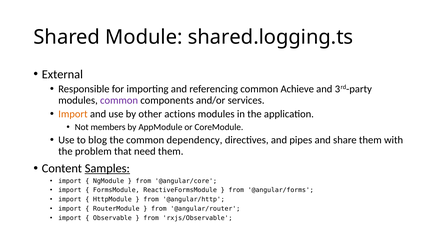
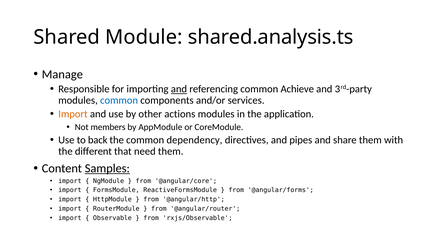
shared.logging.ts: shared.logging.ts -> shared.analysis.ts
External: External -> Manage
and at (179, 89) underline: none -> present
common at (119, 100) colour: purple -> blue
blog: blog -> back
problem: problem -> different
